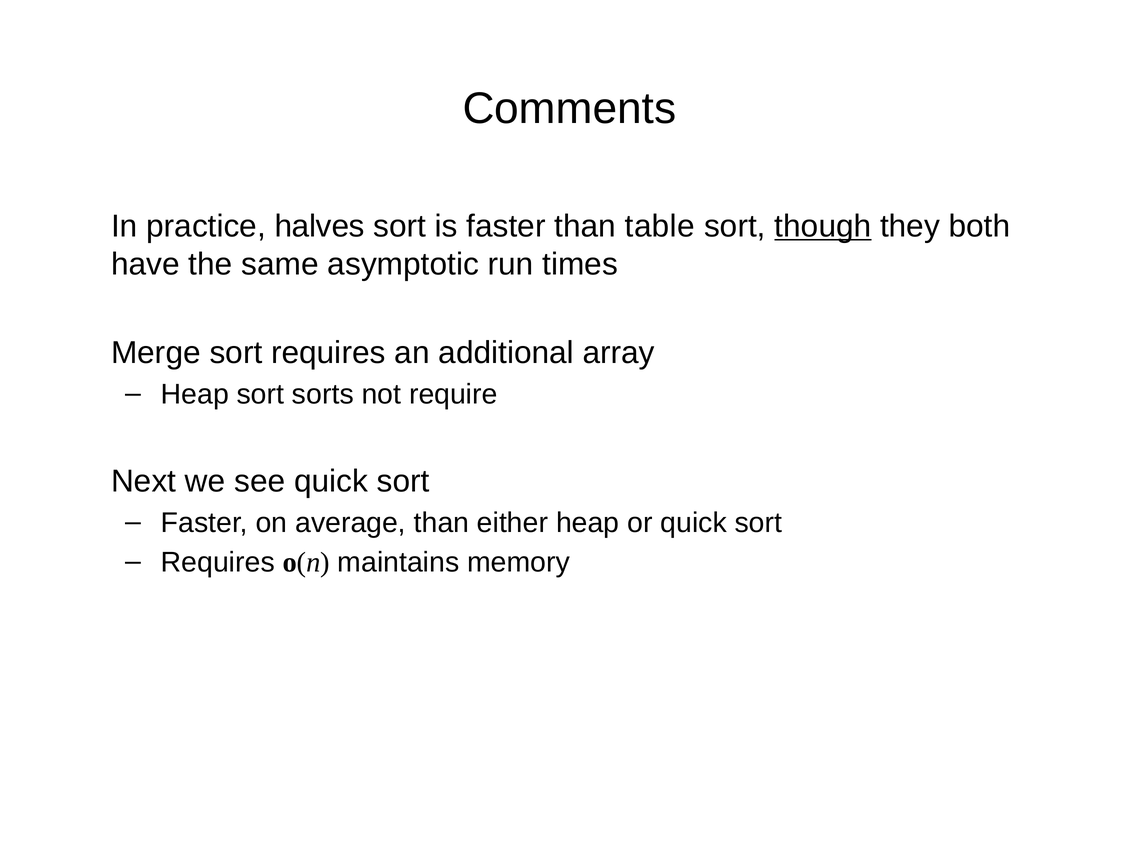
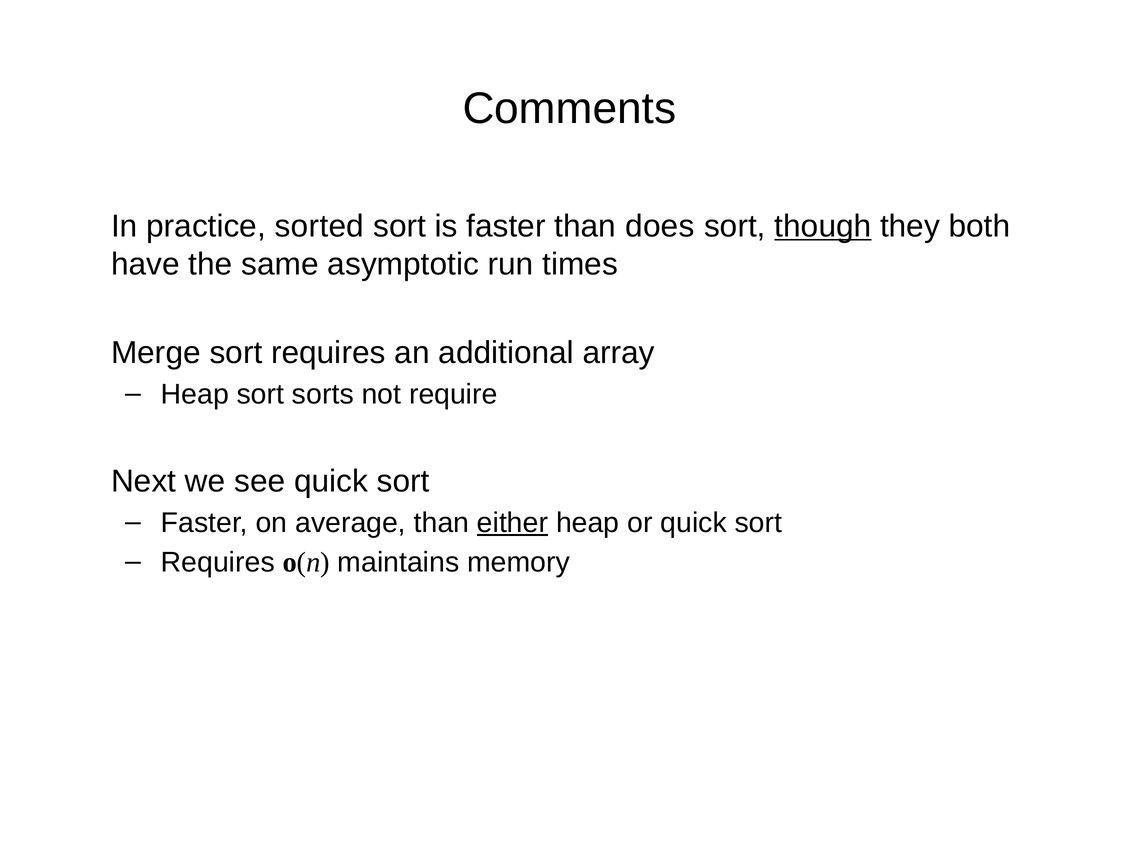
halves: halves -> sorted
table: table -> does
either underline: none -> present
